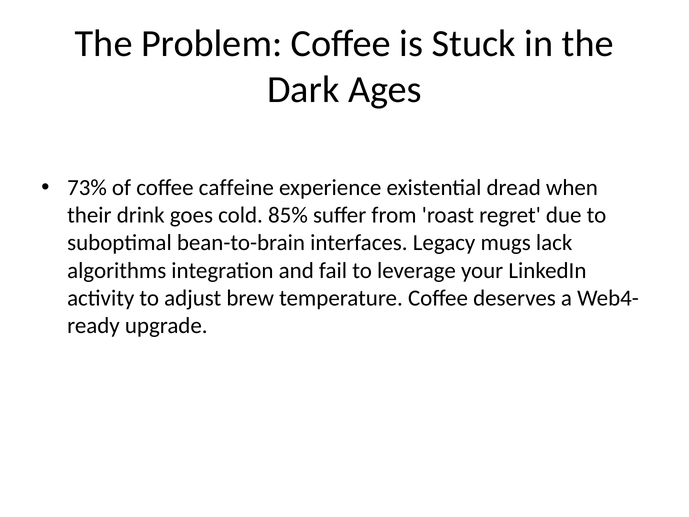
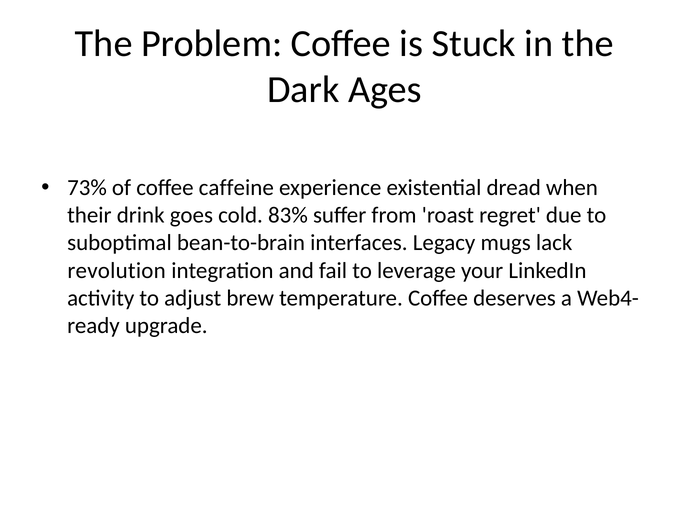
85%: 85% -> 83%
algorithms: algorithms -> revolution
